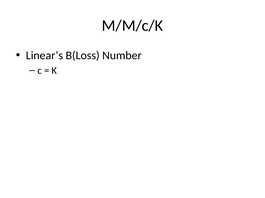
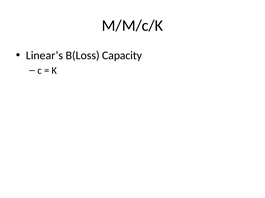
Number: Number -> Capacity
